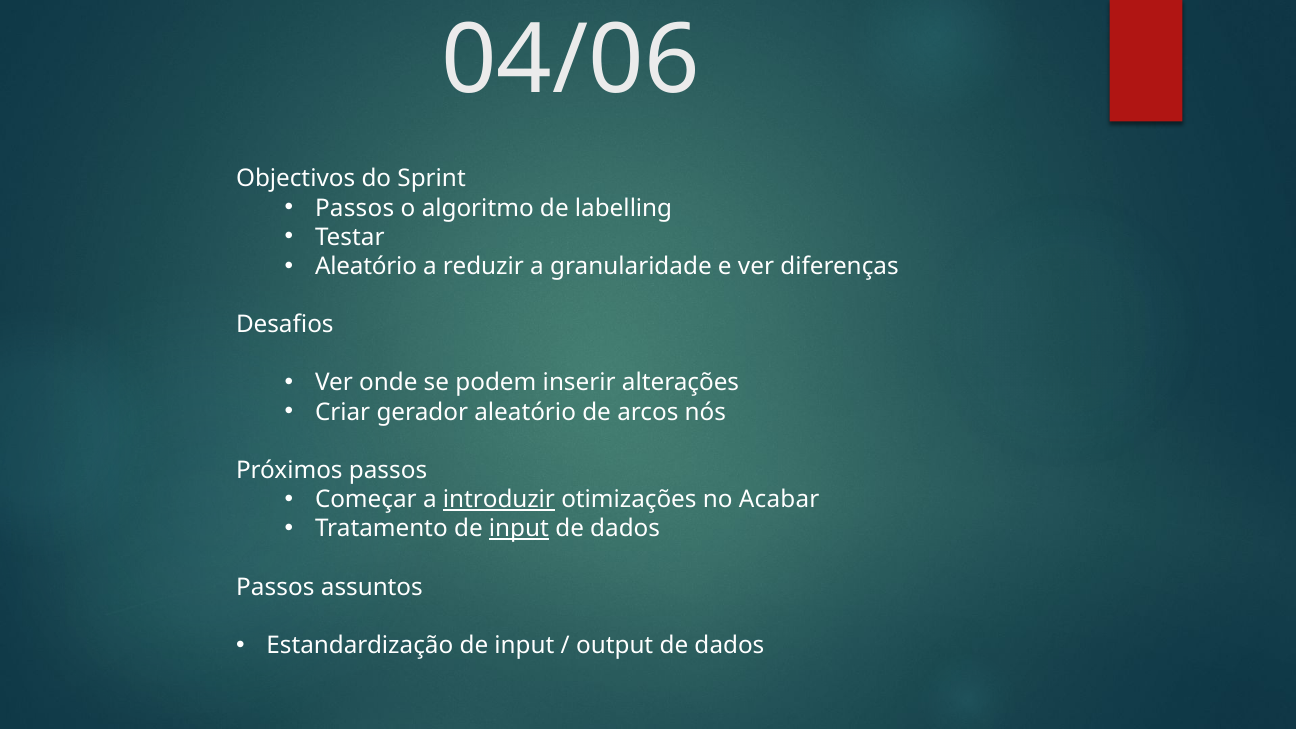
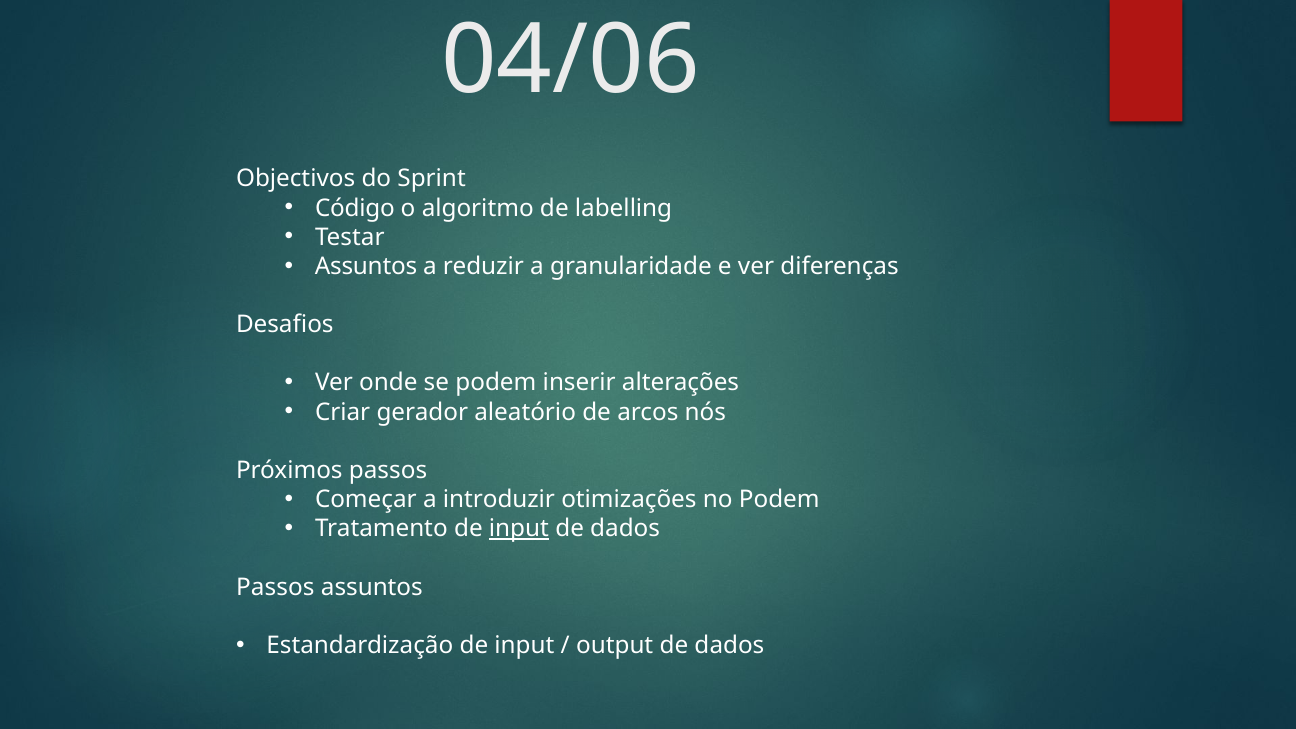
Passos at (355, 208): Passos -> Código
Aleatório at (366, 266): Aleatório -> Assuntos
introduzir underline: present -> none
no Acabar: Acabar -> Podem
